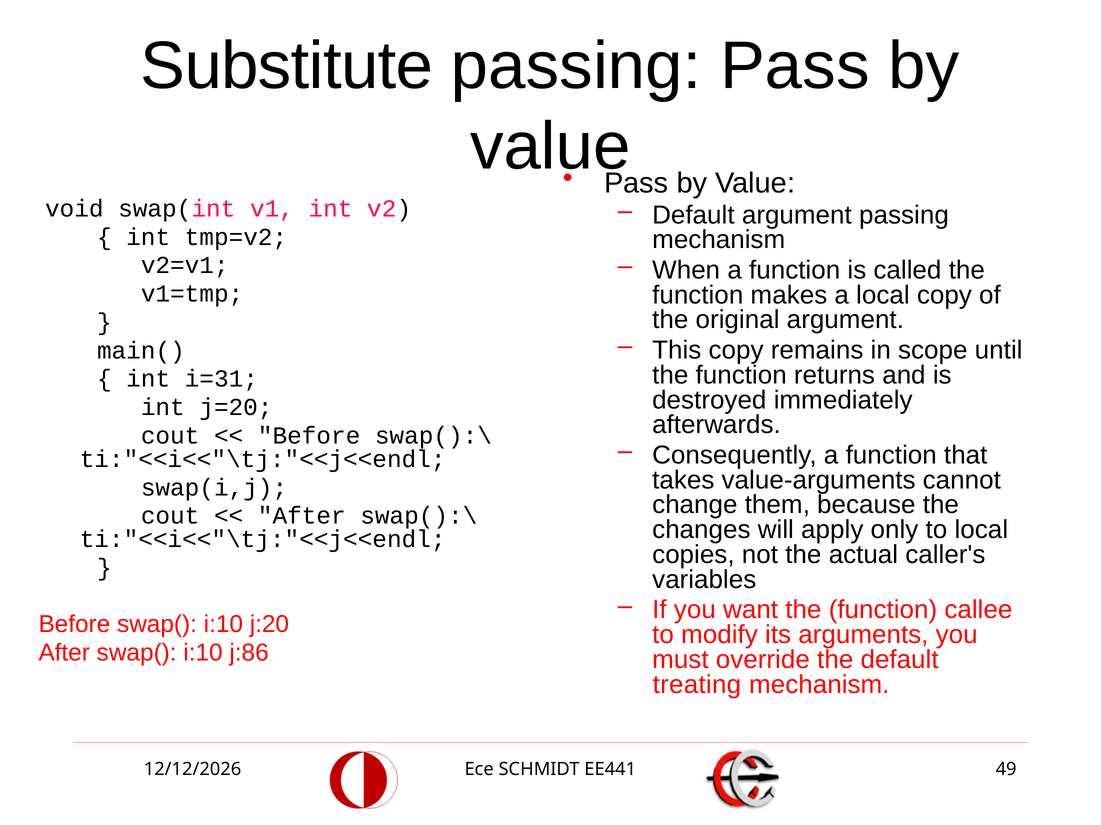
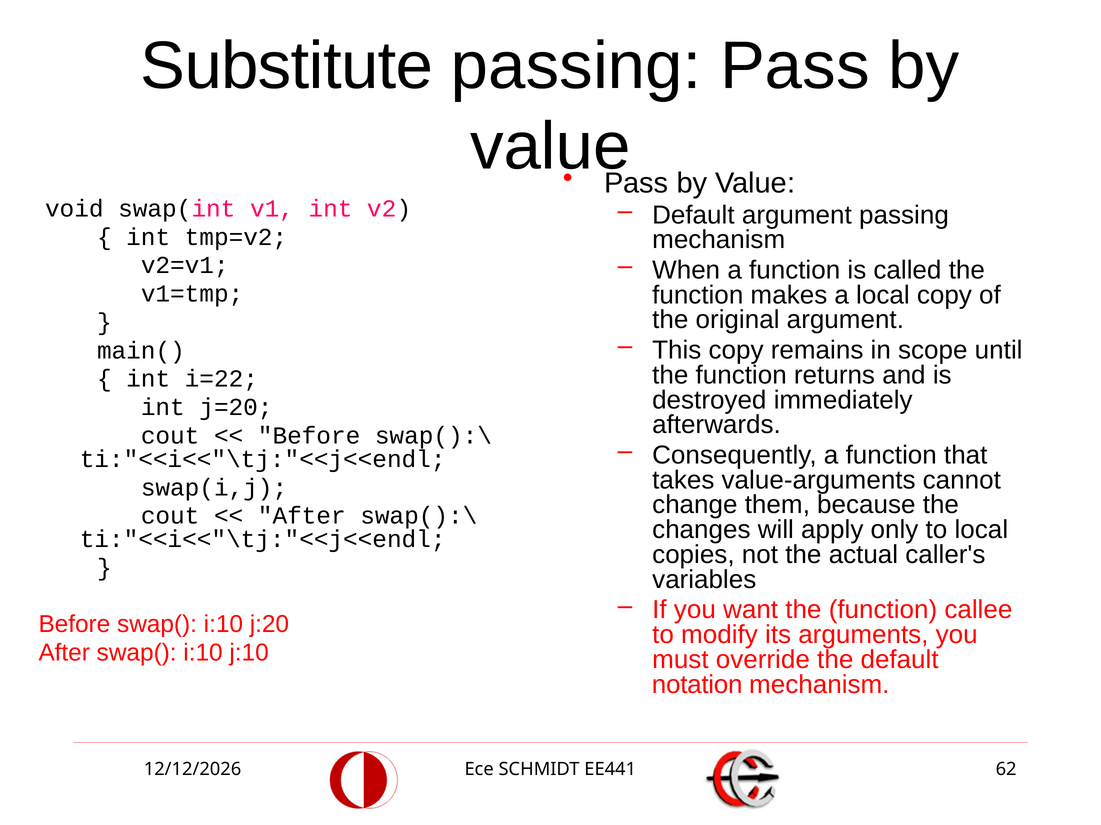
i=31: i=31 -> i=22
j:86: j:86 -> j:10
treating: treating -> notation
49: 49 -> 62
